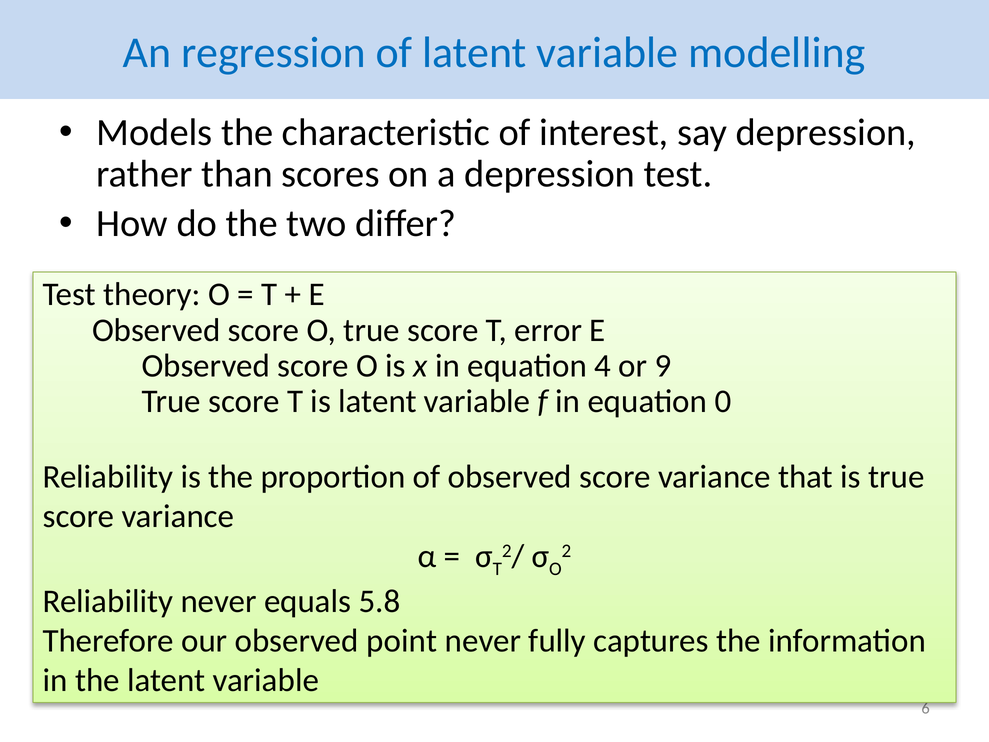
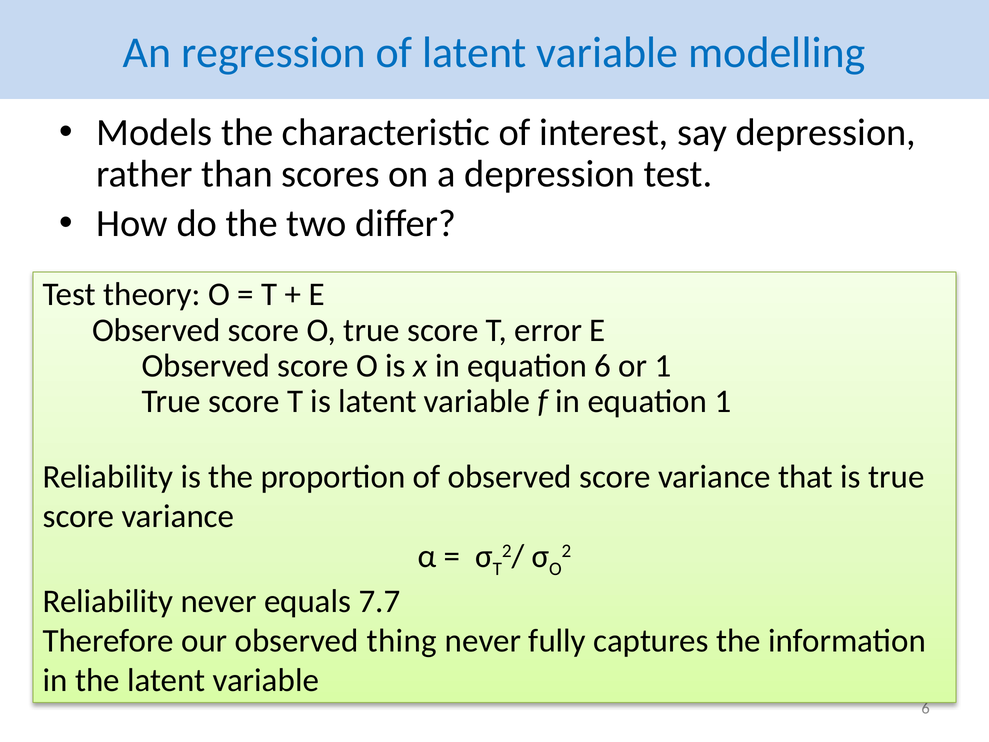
equation 4: 4 -> 6
or 9: 9 -> 1
equation 0: 0 -> 1
5.8: 5.8 -> 7.7
point: point -> thing
